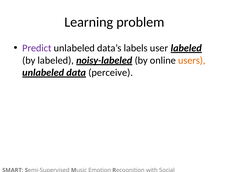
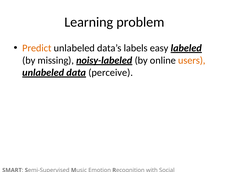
Predict colour: purple -> orange
user: user -> easy
by labeled: labeled -> missing
